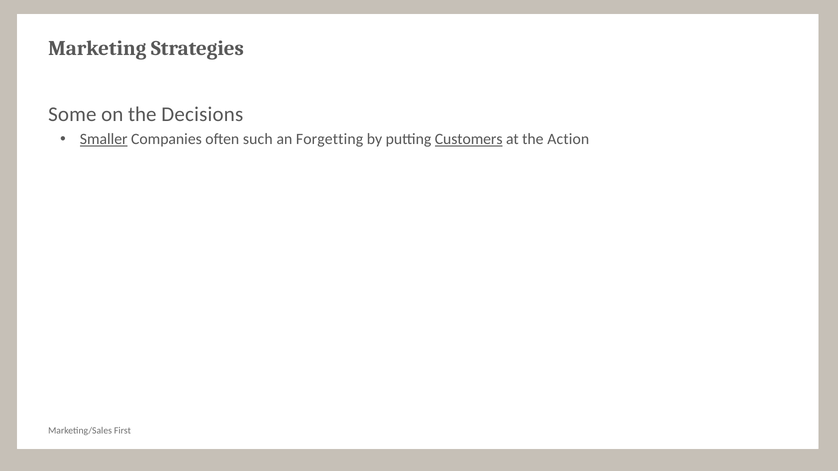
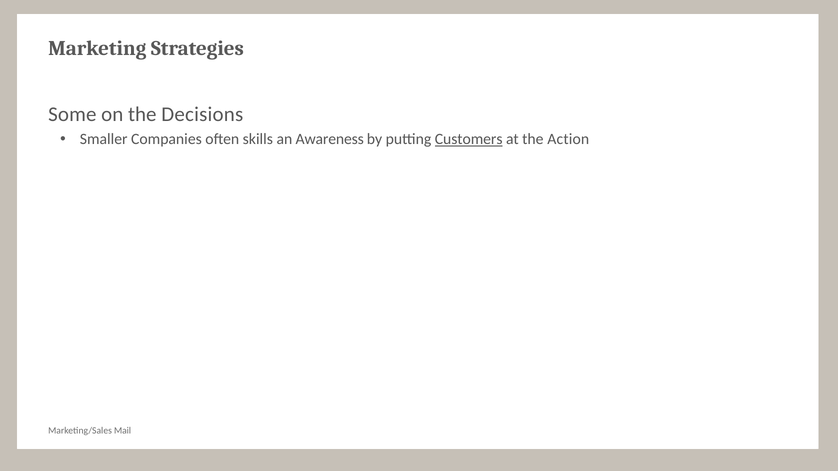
Smaller underline: present -> none
such: such -> skills
Forgetting: Forgetting -> Awareness
First: First -> Mail
